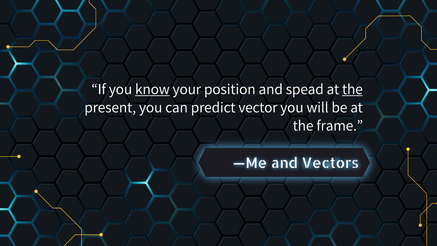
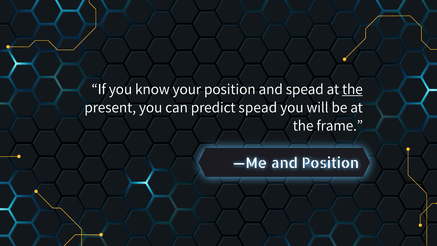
know underline: present -> none
predict vector: vector -> spead
and Vectors: Vectors -> Position
